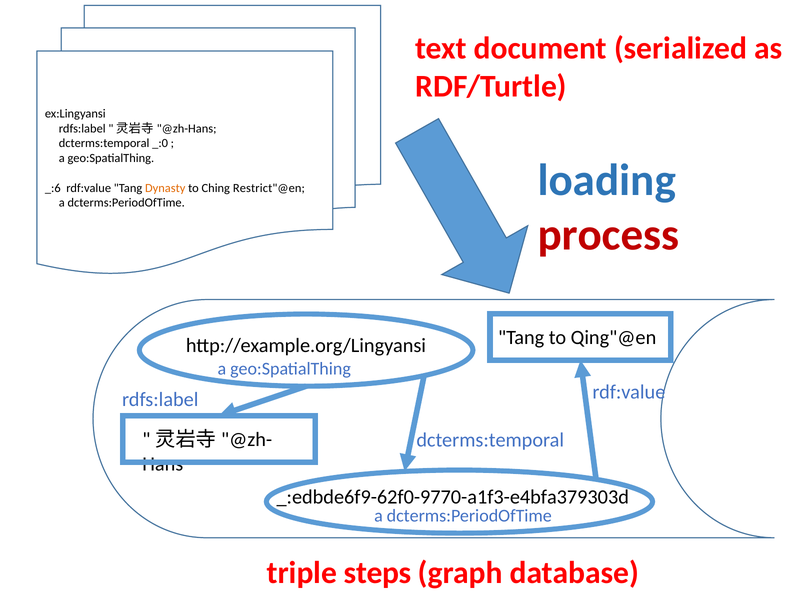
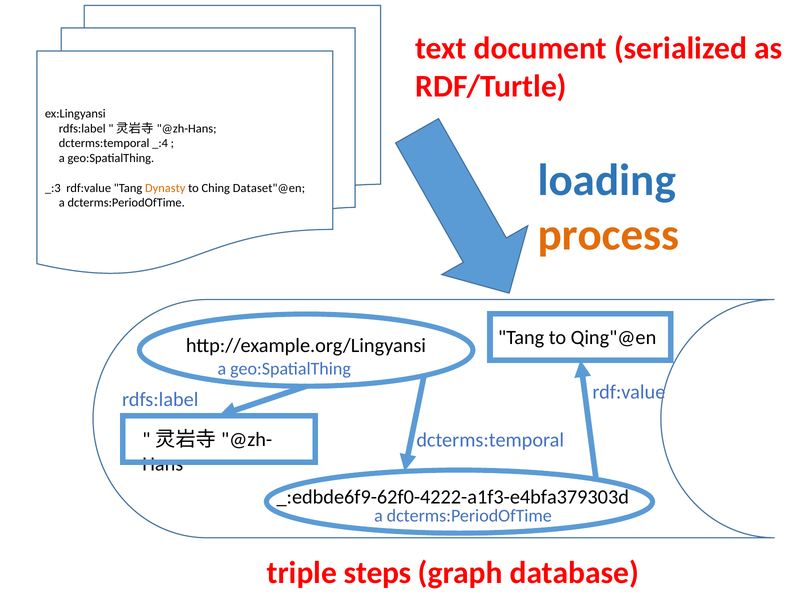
_:0: _:0 -> _:4
_:6: _:6 -> _:3
Restrict"@en: Restrict"@en -> Dataset"@en
process colour: red -> orange
_:edbde6f9-62f0-9770-a1f3-e4bfa379303d: _:edbde6f9-62f0-9770-a1f3-e4bfa379303d -> _:edbde6f9-62f0-4222-a1f3-e4bfa379303d
